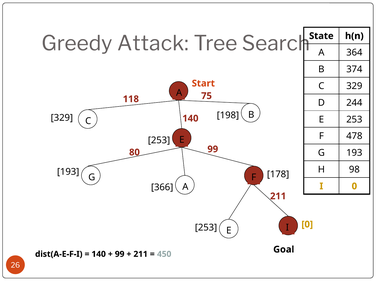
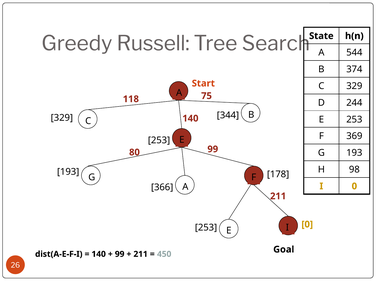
Attack: Attack -> Russell
364: 364 -> 544
198: 198 -> 344
478: 478 -> 369
